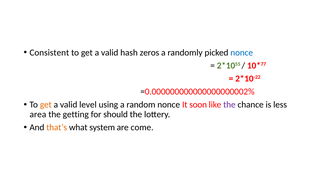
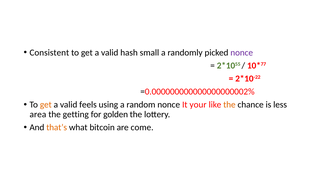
zeros: zeros -> small
nonce at (242, 53) colour: blue -> purple
level: level -> feels
soon: soon -> your
the at (229, 105) colour: purple -> orange
should: should -> golden
system: system -> bitcoin
